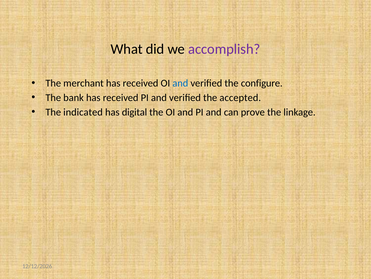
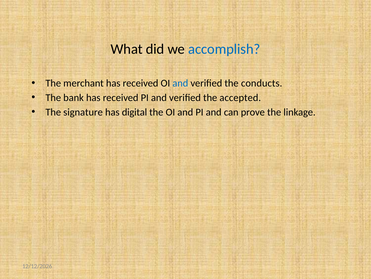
accomplish colour: purple -> blue
configure: configure -> conducts
indicated: indicated -> signature
